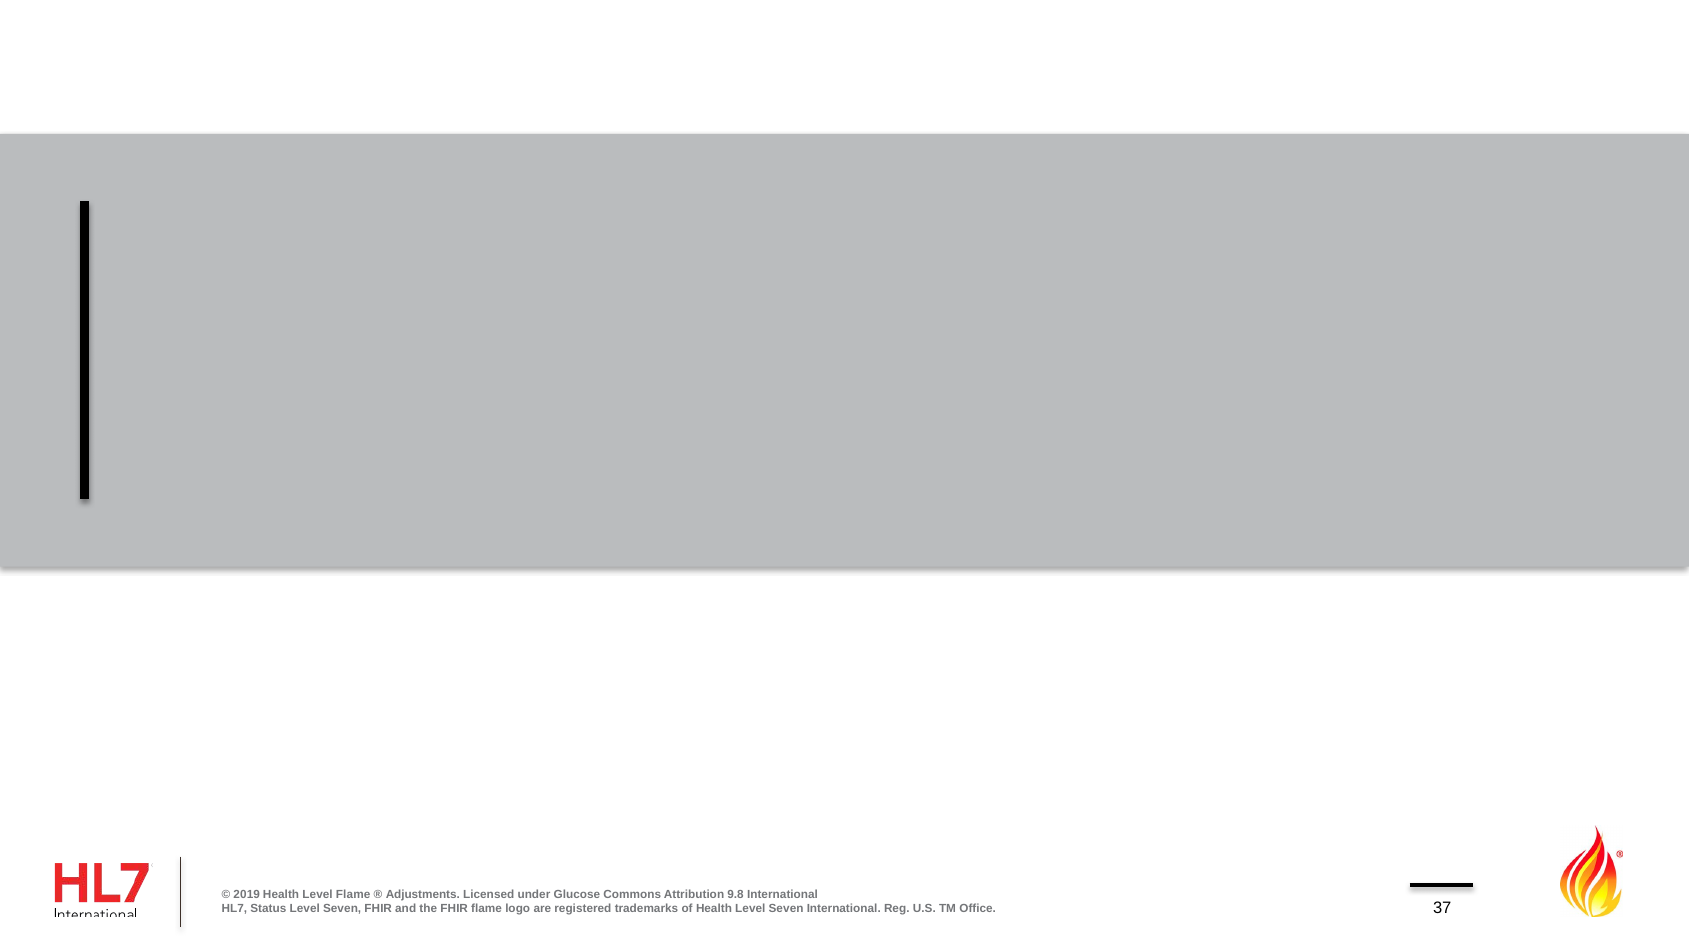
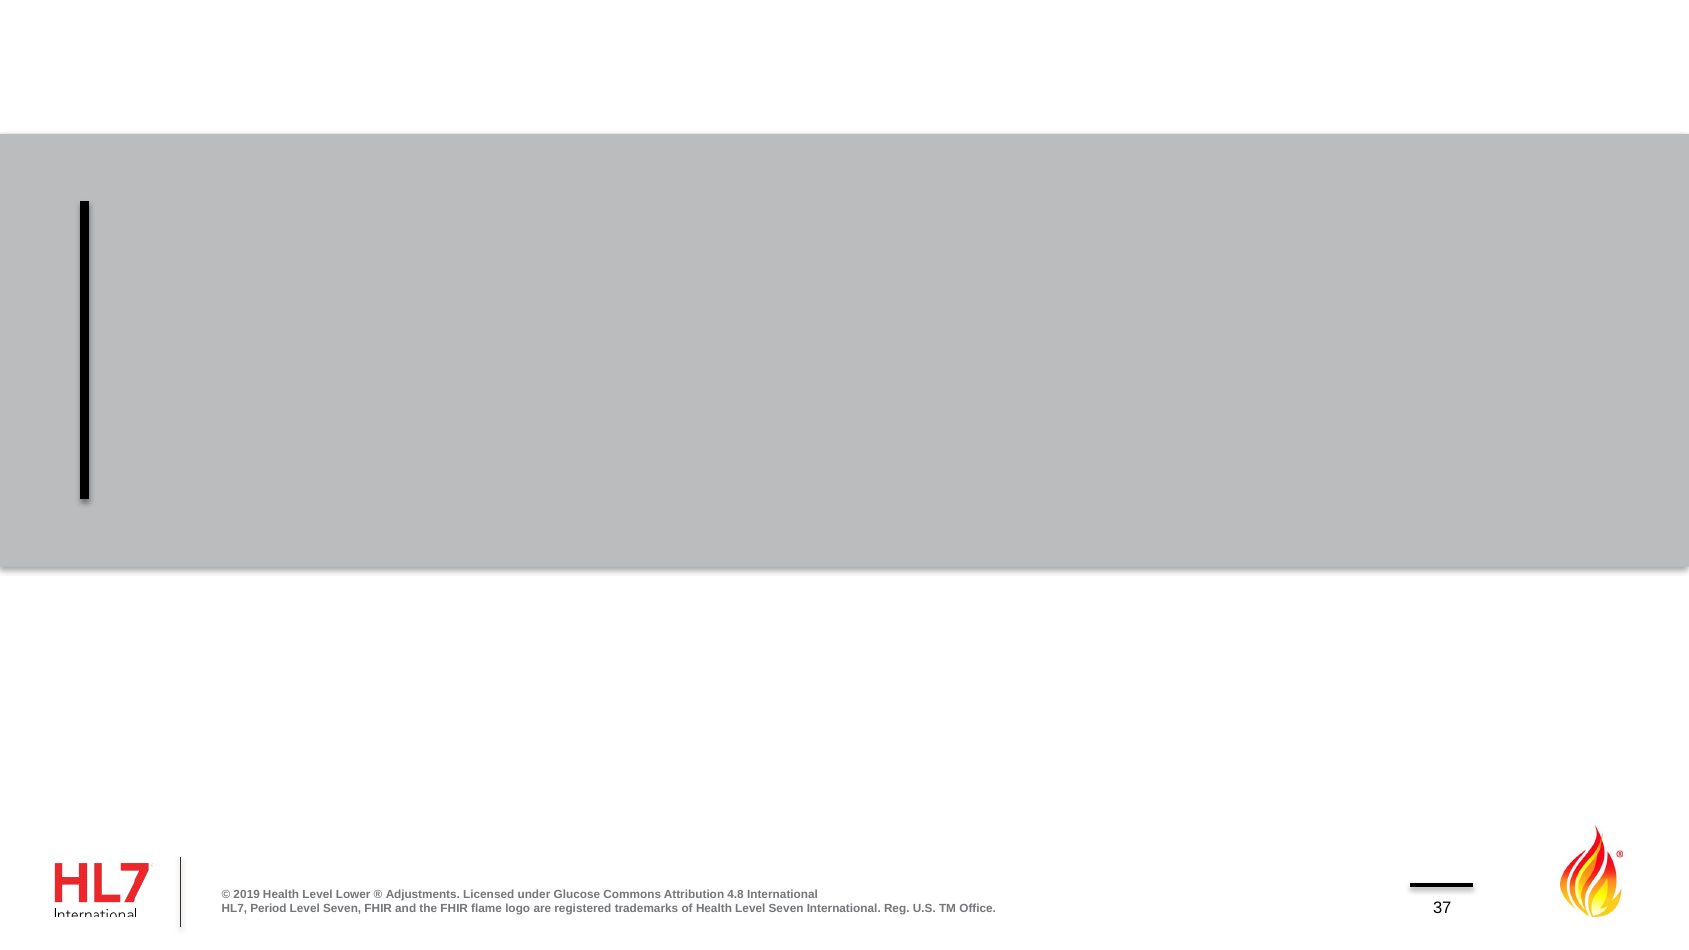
Level Flame: Flame -> Lower
9.8: 9.8 -> 4.8
Status: Status -> Period
